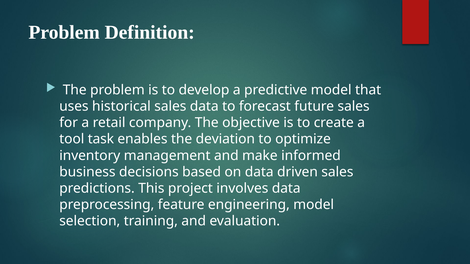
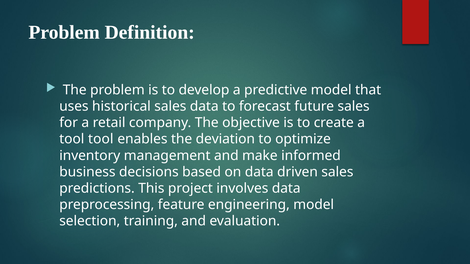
tool task: task -> tool
